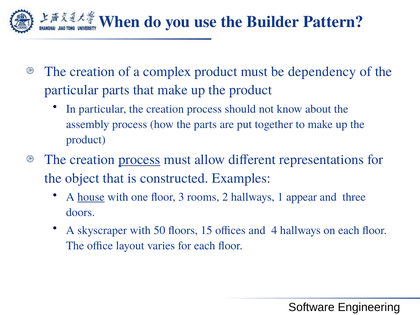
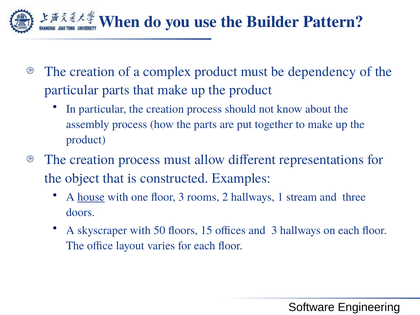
process at (139, 160) underline: present -> none
appear: appear -> stream
and 4: 4 -> 3
